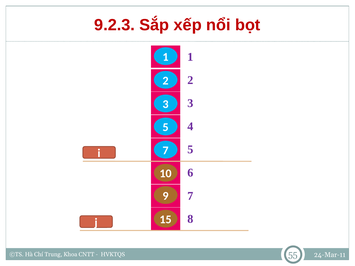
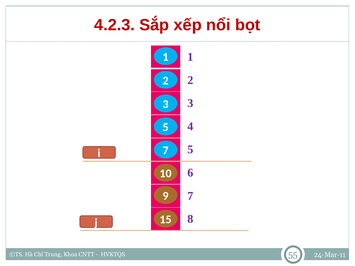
9.2.3: 9.2.3 -> 4.2.3
